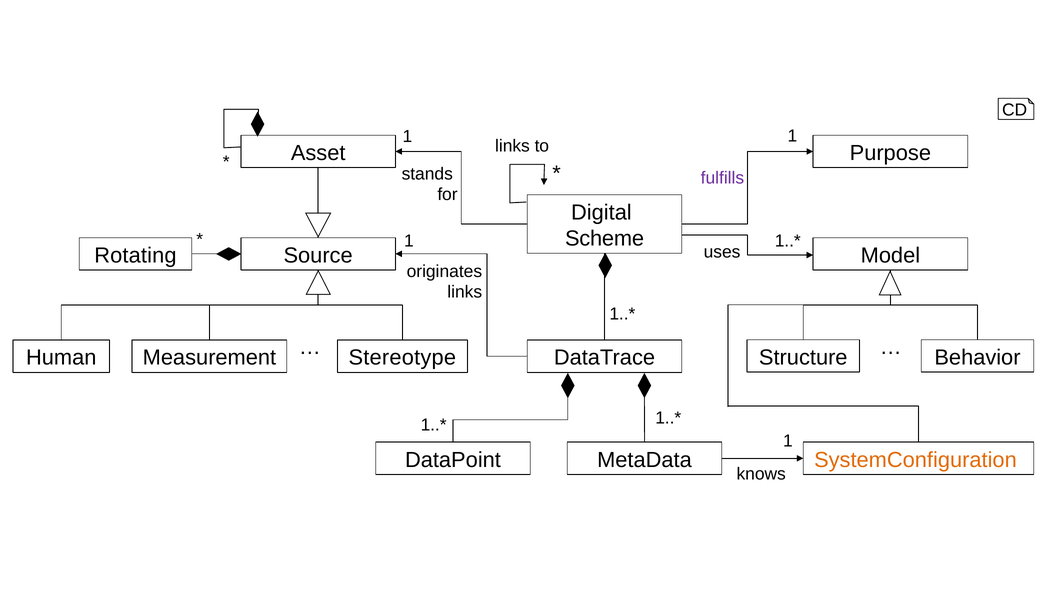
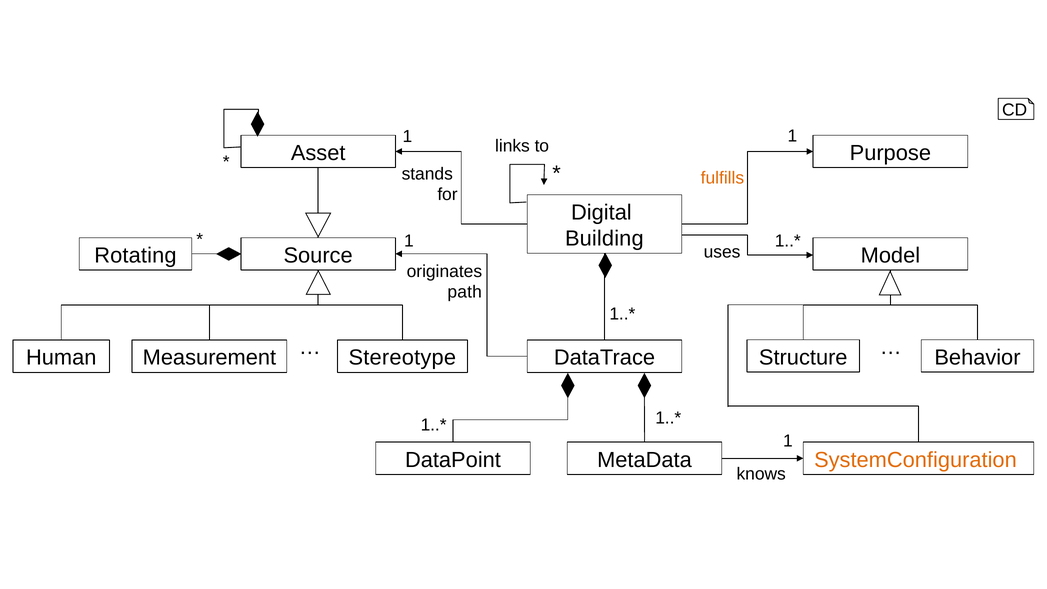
fulfills colour: purple -> orange
Scheme: Scheme -> Building
links at (465, 292): links -> path
